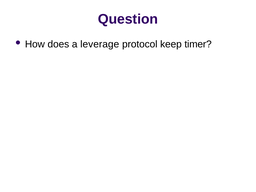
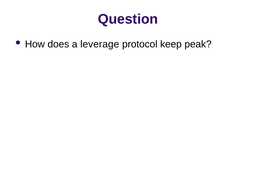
timer: timer -> peak
